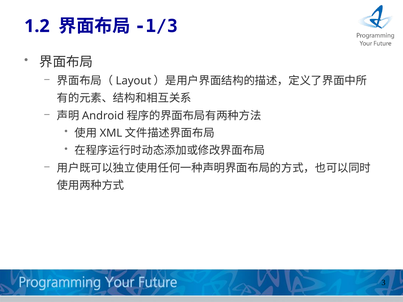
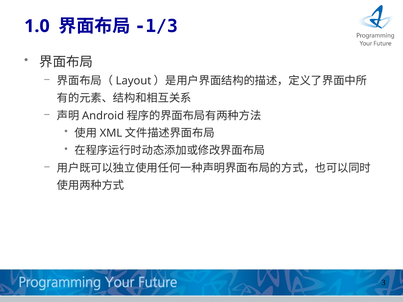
1.2: 1.2 -> 1.0
